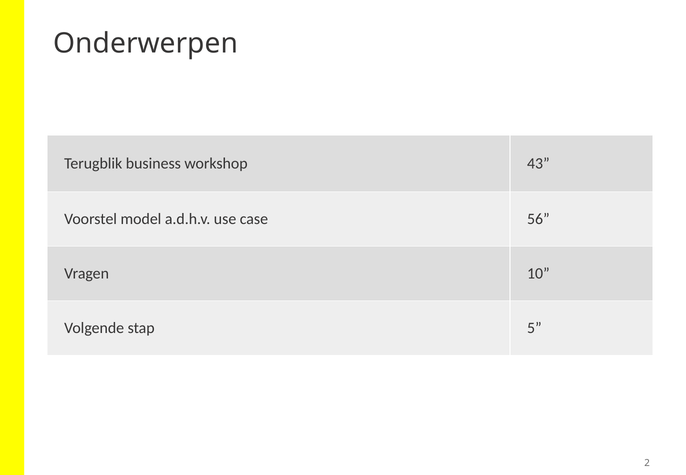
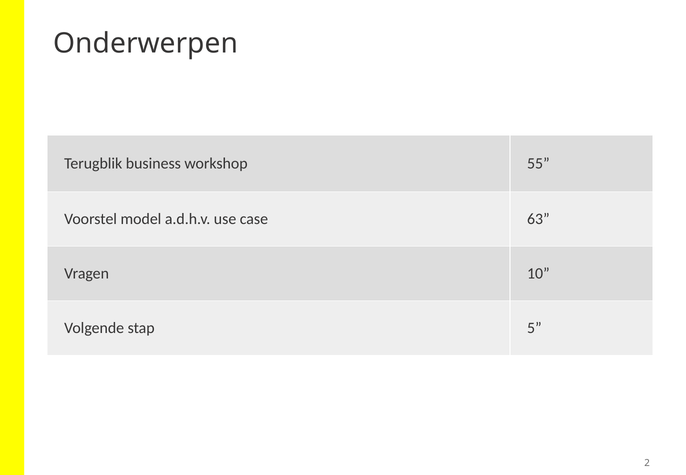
43: 43 -> 55
56: 56 -> 63
